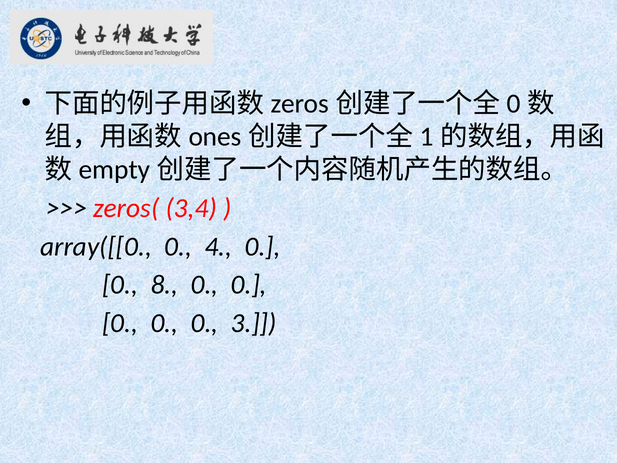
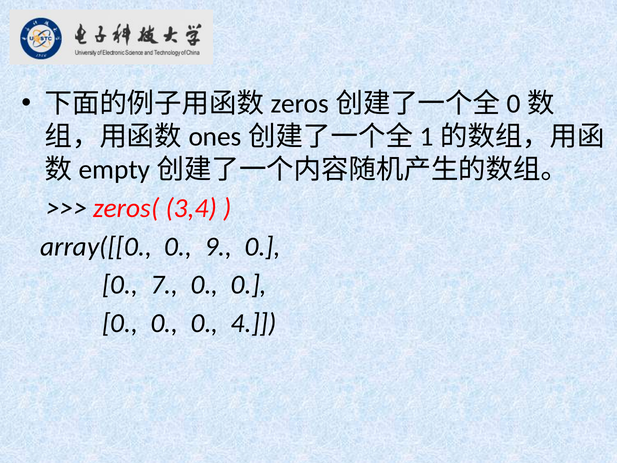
4: 4 -> 9
8: 8 -> 7
3: 3 -> 4
